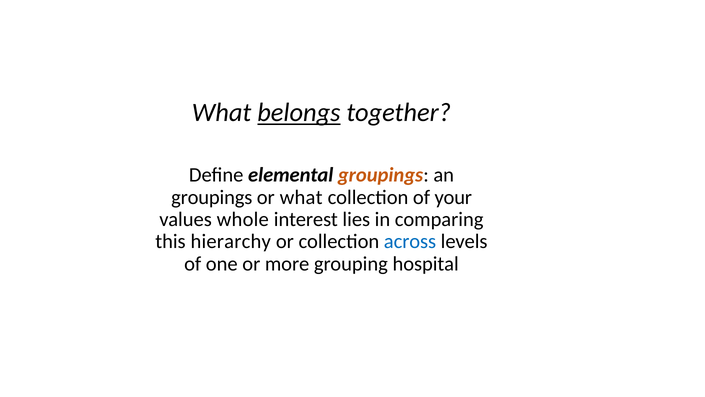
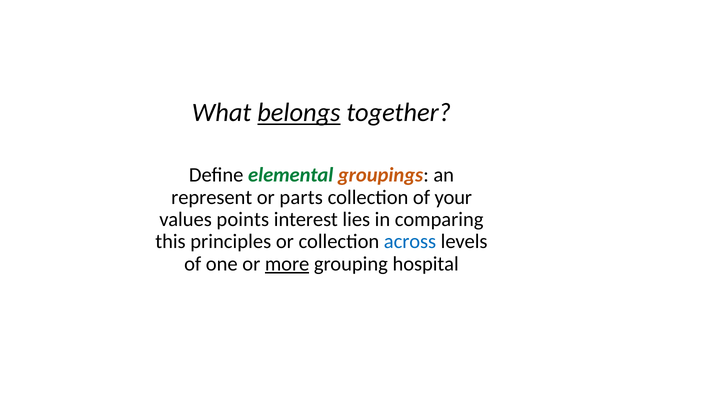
elemental colour: black -> green
groupings at (212, 197): groupings -> represent
or what: what -> parts
whole: whole -> points
hierarchy: hierarchy -> principles
more underline: none -> present
